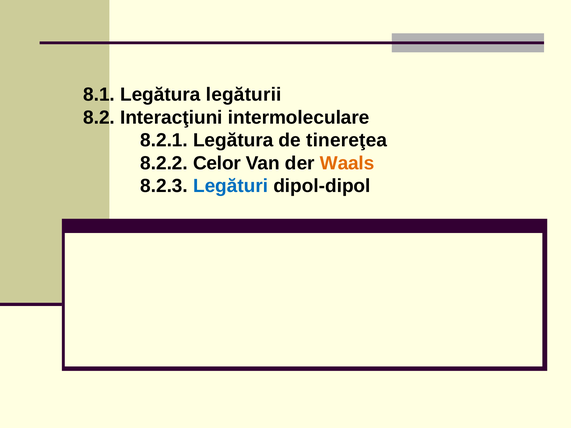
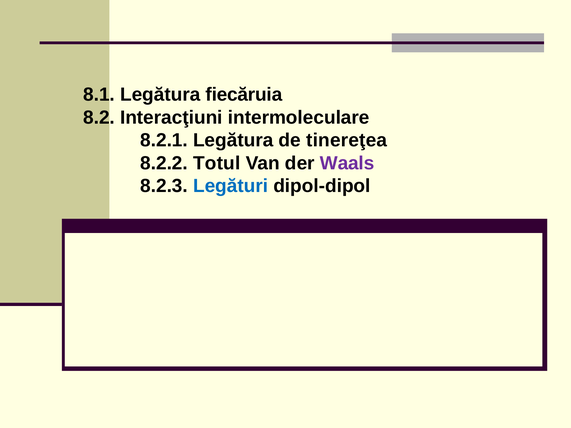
legăturii: legăturii -> fiecăruia
Celor: Celor -> Totul
Waals colour: orange -> purple
